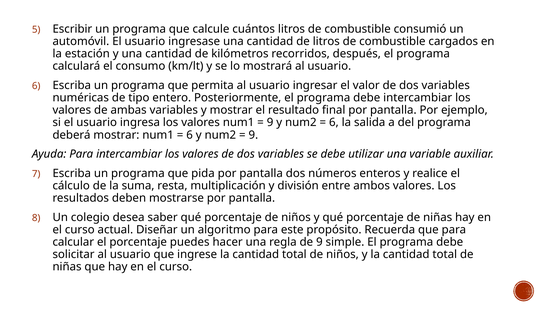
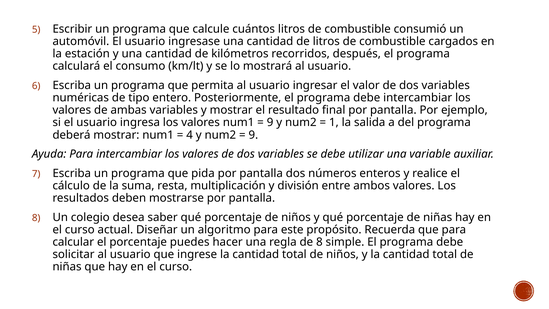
6 at (334, 122): 6 -> 1
6 at (190, 135): 6 -> 4
de 9: 9 -> 8
